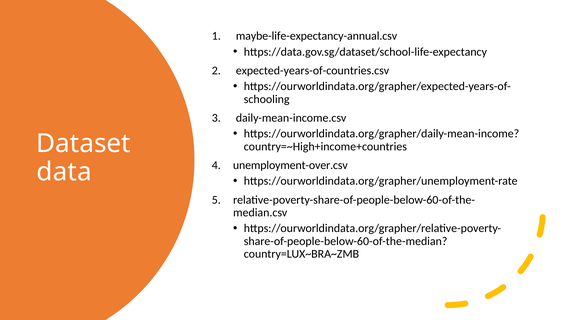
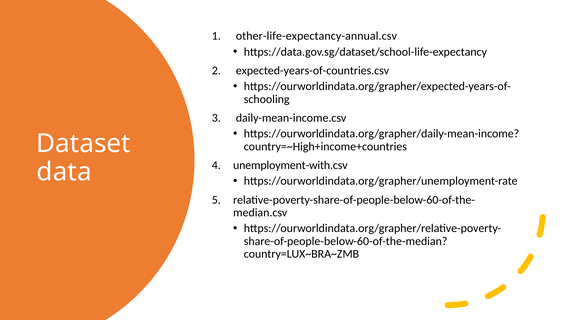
maybe-life-expectancy-annual.csv: maybe-life-expectancy-annual.csv -> other-life-expectancy-annual.csv
unemployment-over.csv: unemployment-over.csv -> unemployment-with.csv
